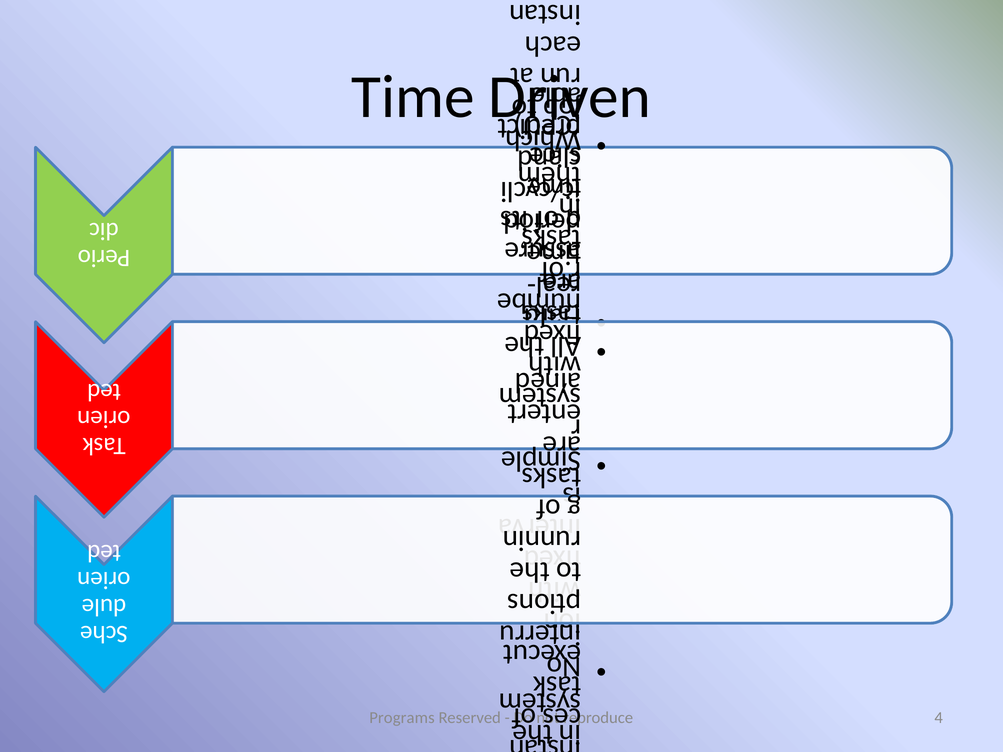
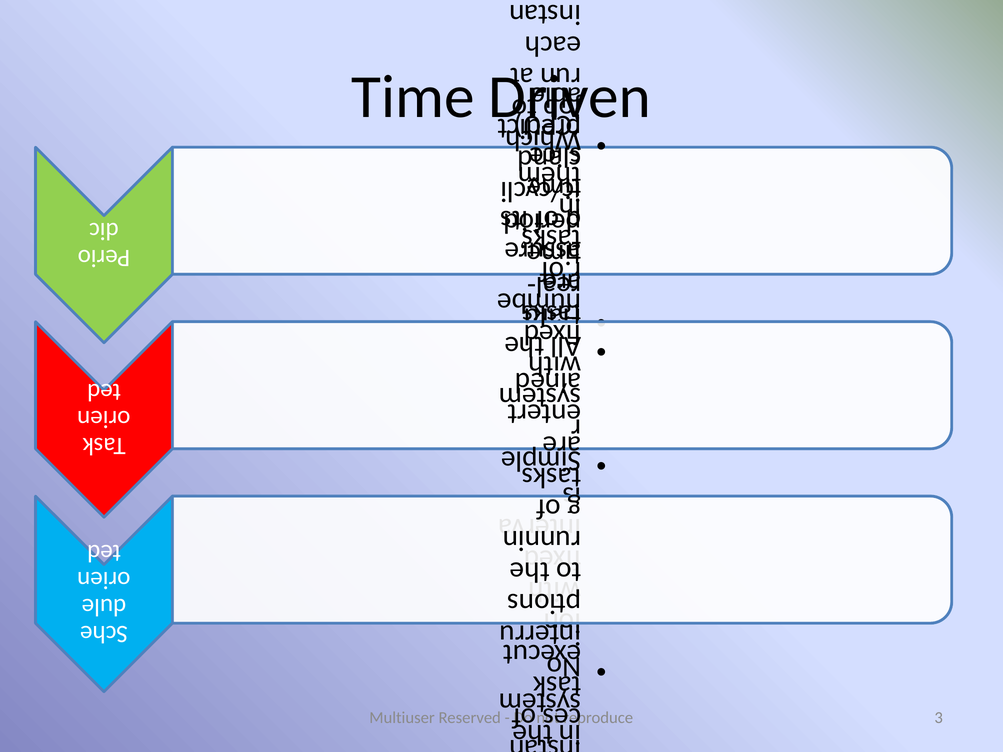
Programs: Programs -> Multiuser
4: 4 -> 3
